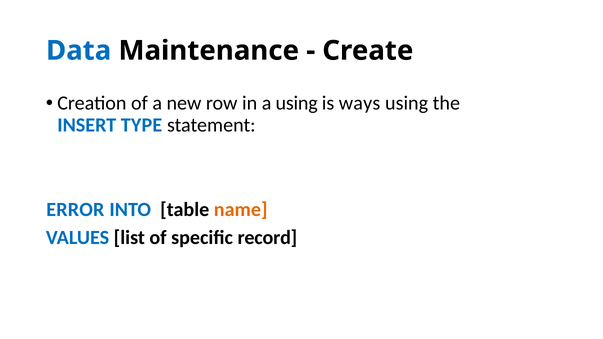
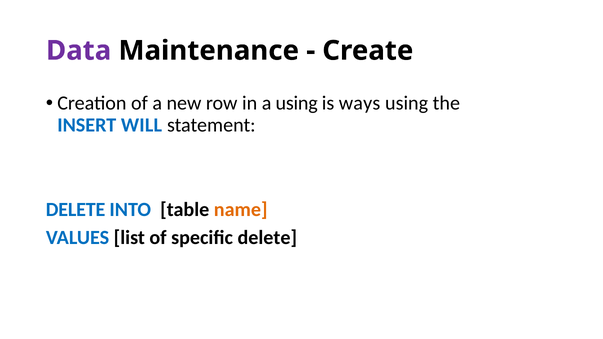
Data colour: blue -> purple
TYPE: TYPE -> WILL
ERROR at (75, 210): ERROR -> DELETE
specific record: record -> delete
